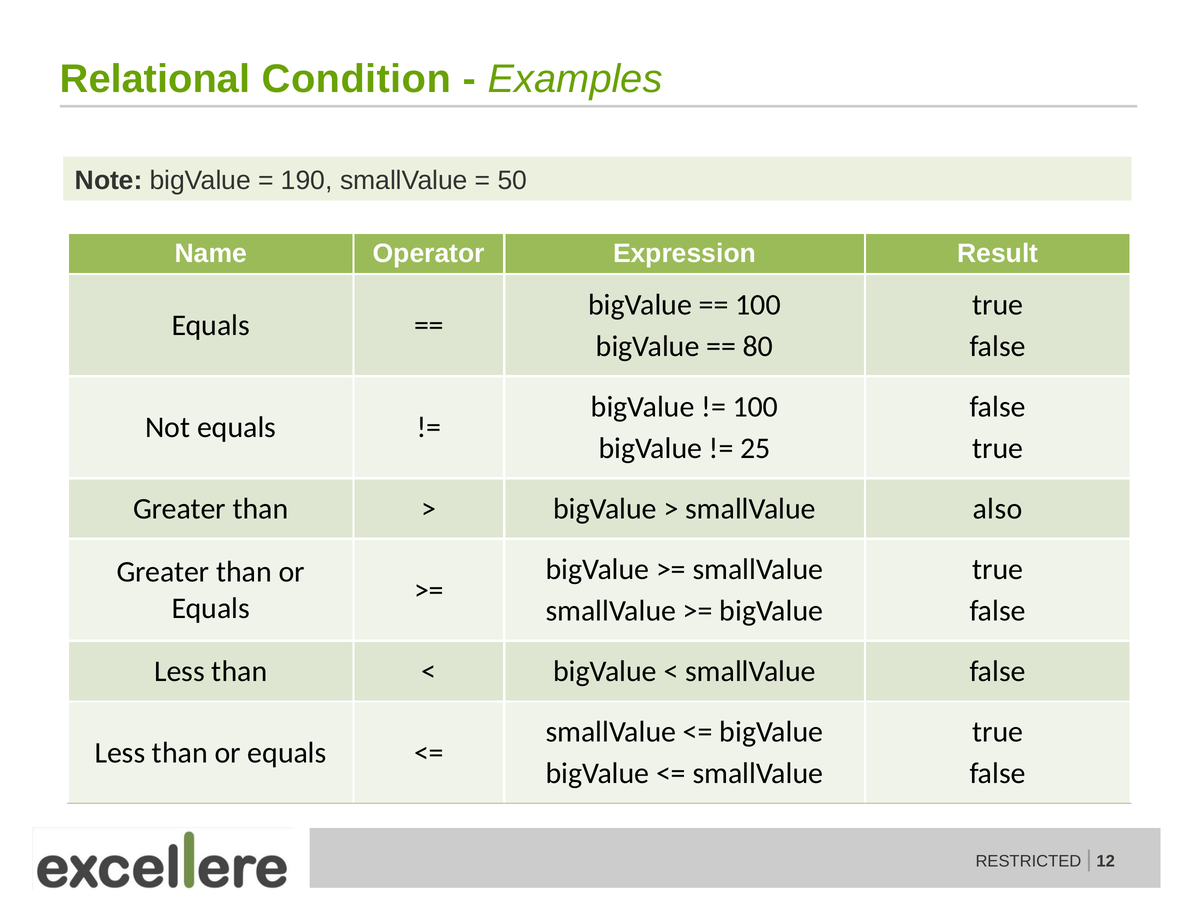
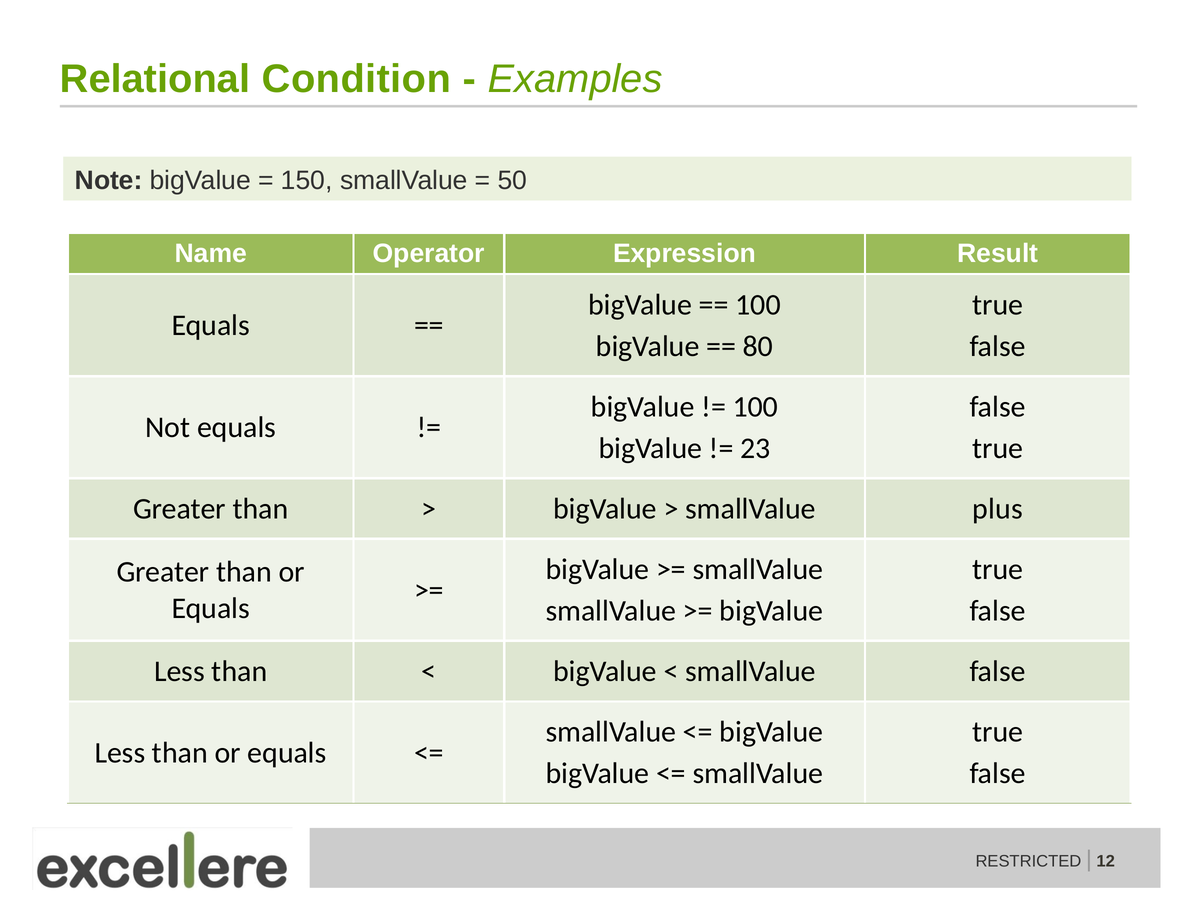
190: 190 -> 150
25: 25 -> 23
also: also -> plus
